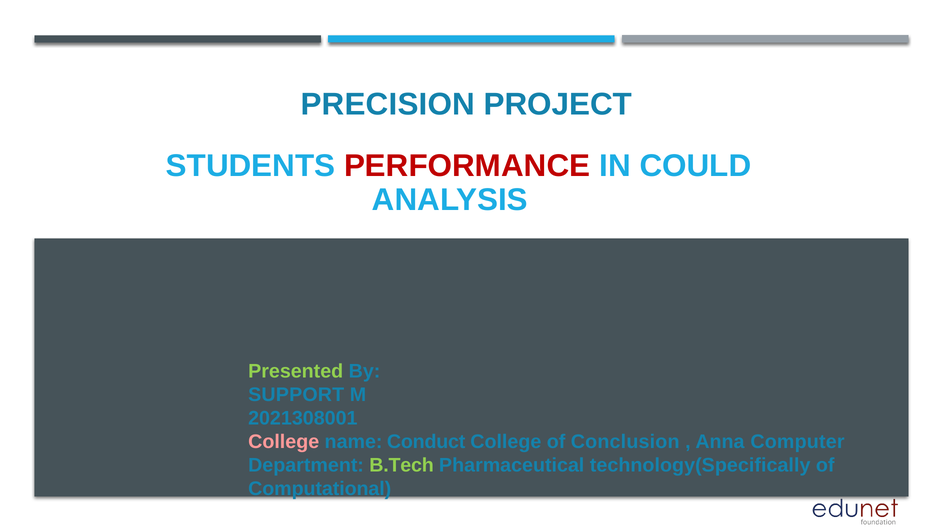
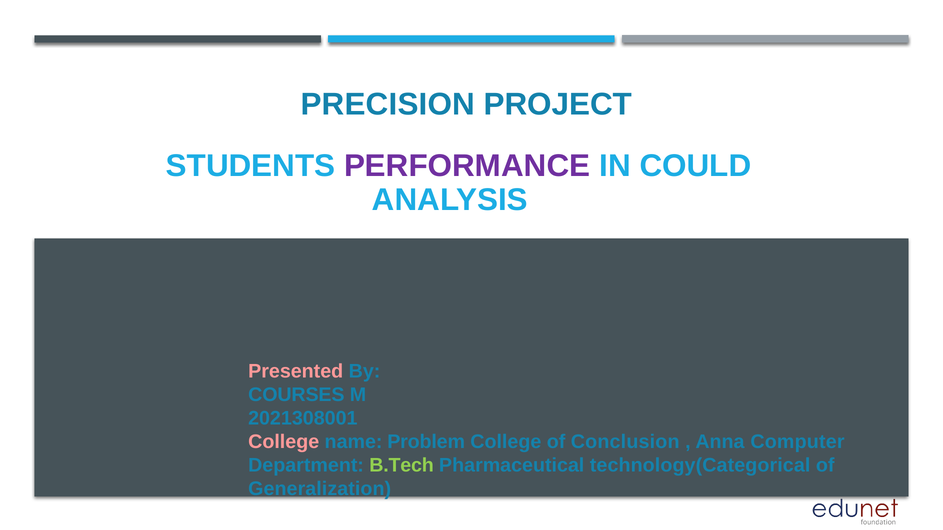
PERFORMANCE colour: red -> purple
Presented colour: light green -> pink
SUPPORT: SUPPORT -> COURSES
Conduct: Conduct -> Problem
technology(Specifically: technology(Specifically -> technology(Categorical
Computational: Computational -> Generalization
